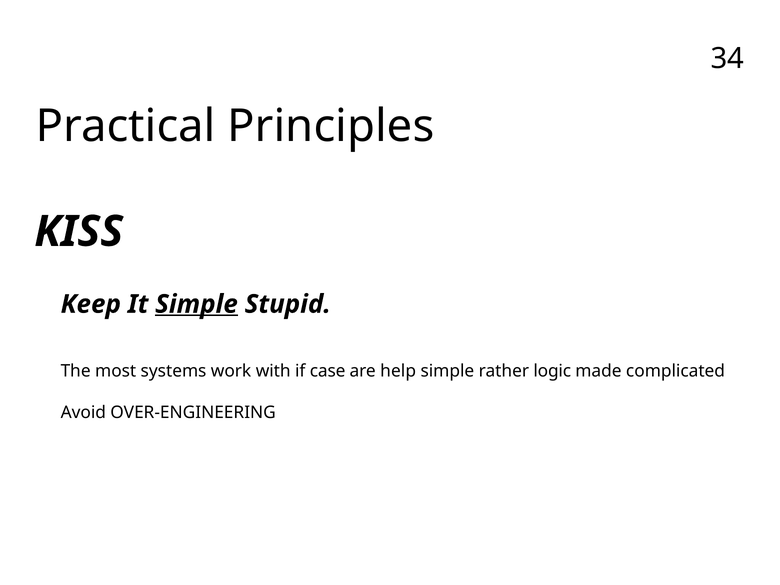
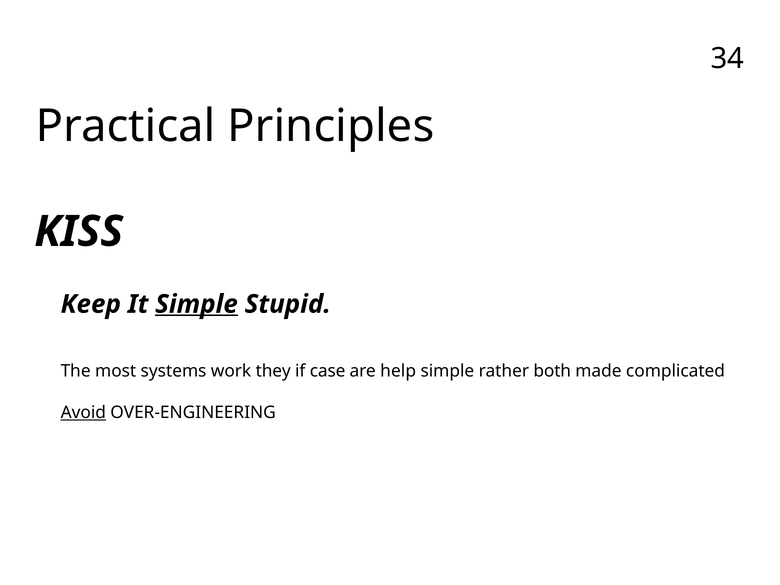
with: with -> they
logic: logic -> both
Avoid underline: none -> present
